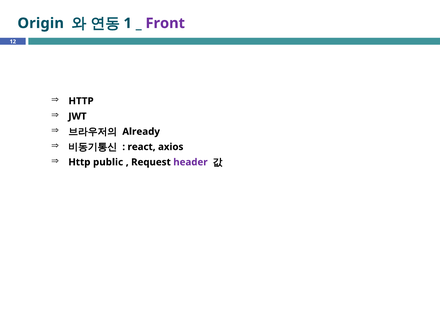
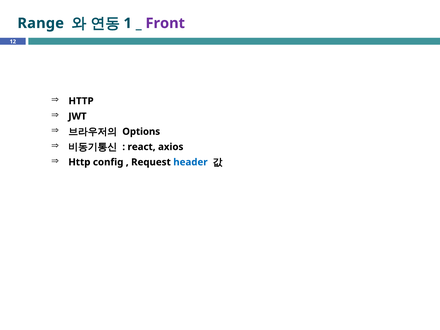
Origin: Origin -> Range
Already: Already -> Options
public: public -> config
header colour: purple -> blue
